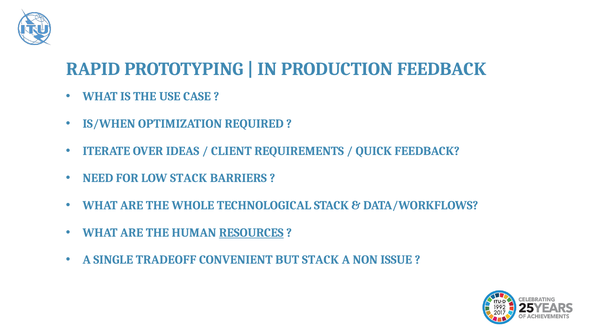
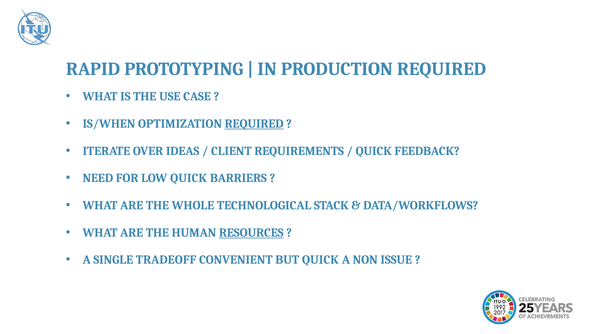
PRODUCTION FEEDBACK: FEEDBACK -> REQUIRED
REQUIRED at (254, 124) underline: none -> present
LOW STACK: STACK -> QUICK
BUT STACK: STACK -> QUICK
